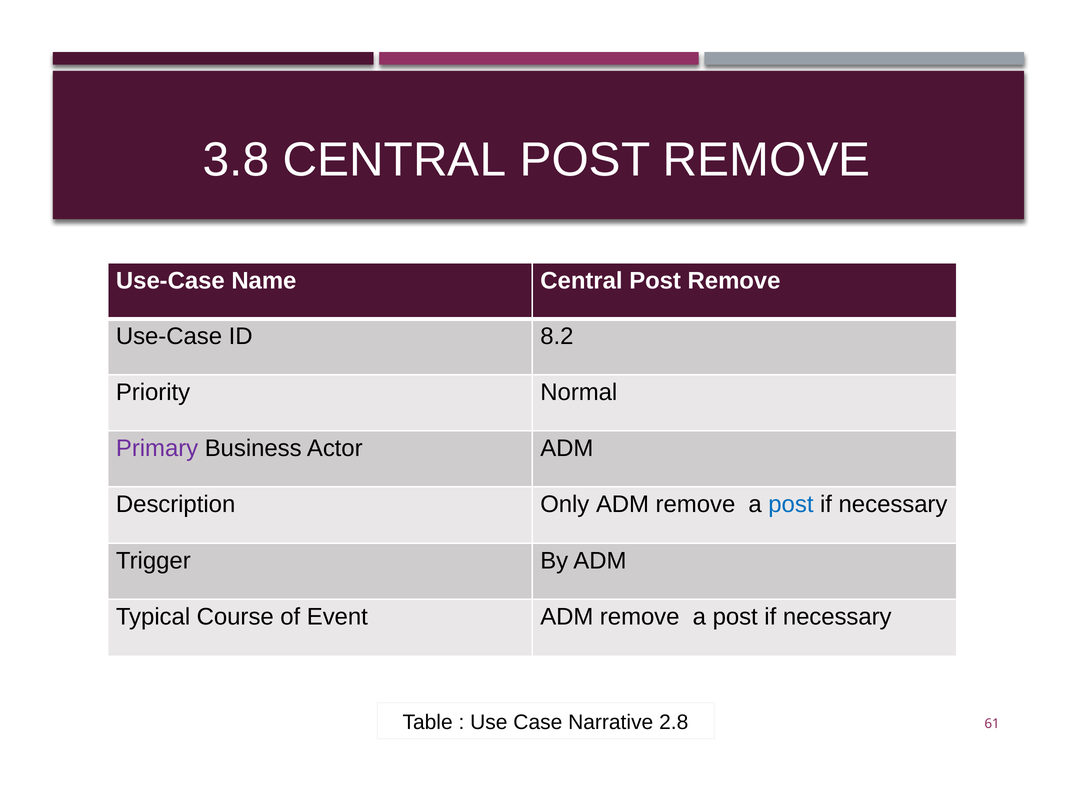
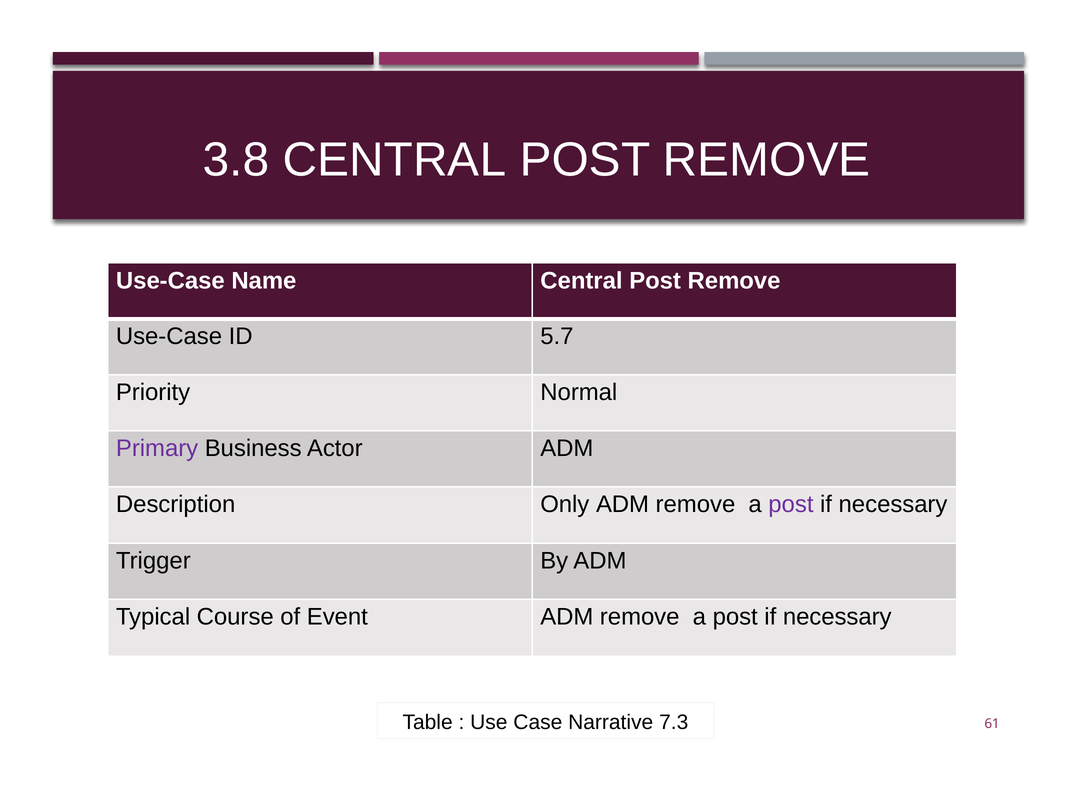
8.2: 8.2 -> 5.7
post at (791, 504) colour: blue -> purple
2.8: 2.8 -> 7.3
